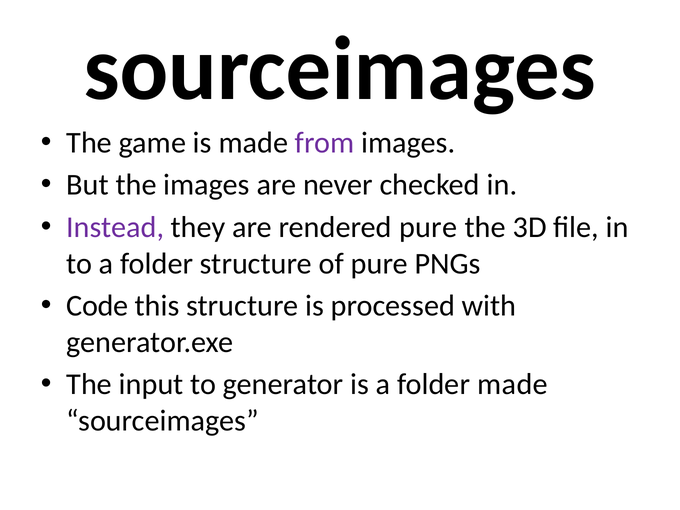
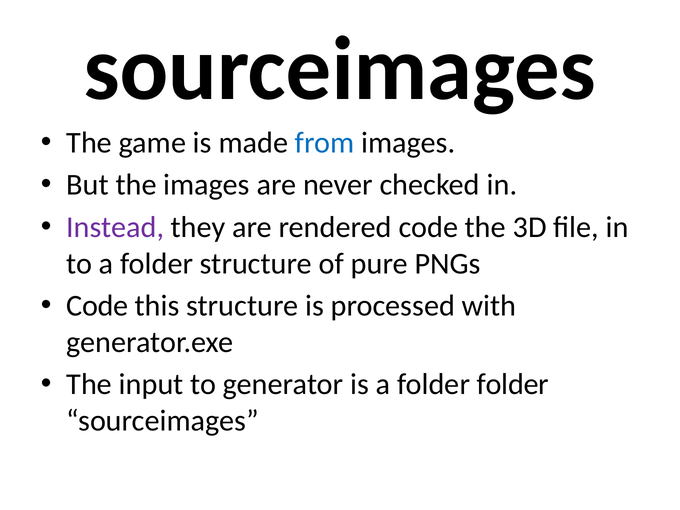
from colour: purple -> blue
rendered pure: pure -> code
folder made: made -> folder
